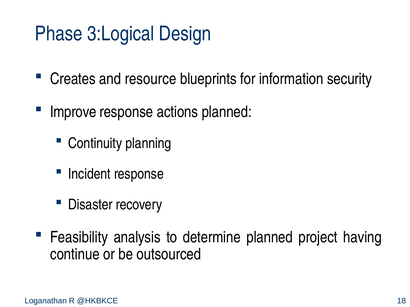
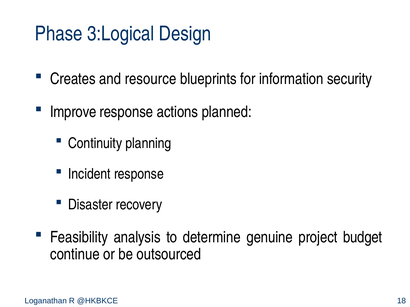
determine planned: planned -> genuine
having: having -> budget
